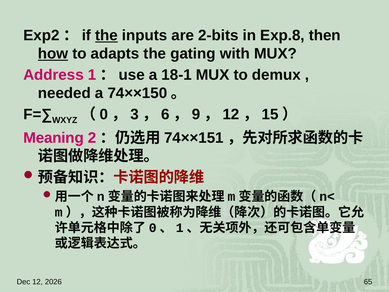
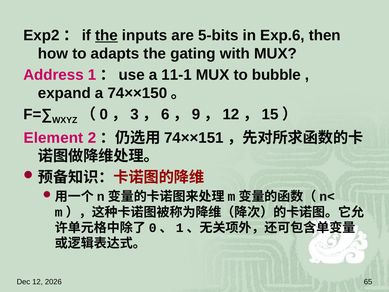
2-bits: 2-bits -> 5-bits
Exp.8: Exp.8 -> Exp.6
how underline: present -> none
18-1: 18-1 -> 11-1
demux: demux -> bubble
needed: needed -> expand
Meaning: Meaning -> Element
